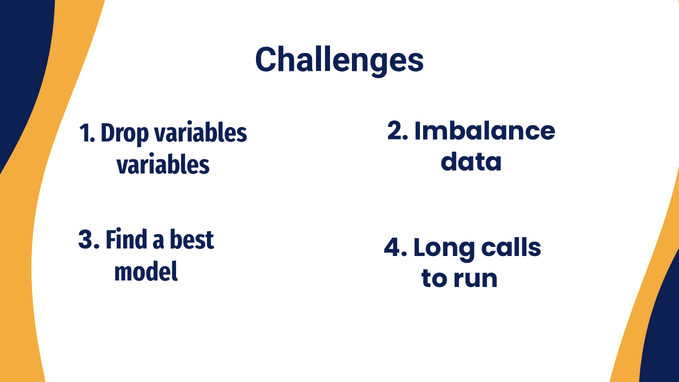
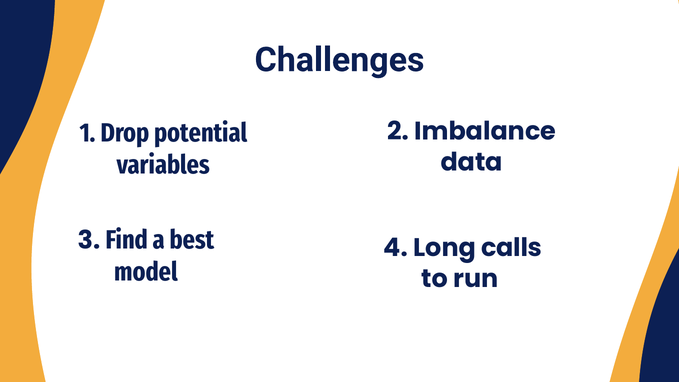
Drop variables: variables -> potential
